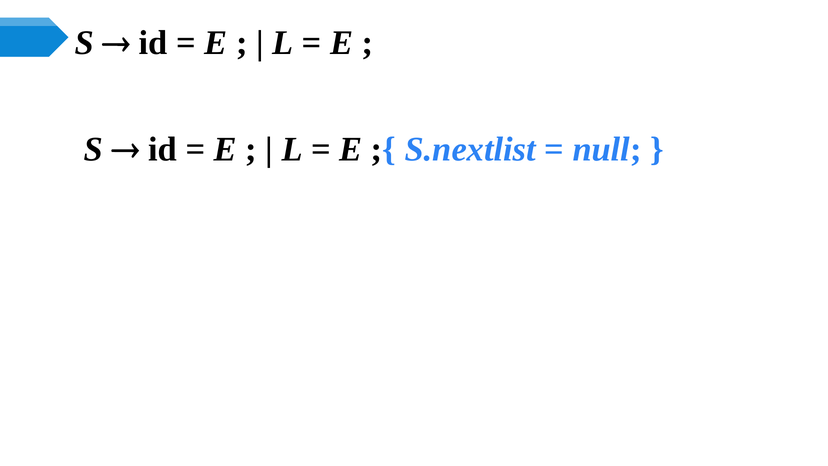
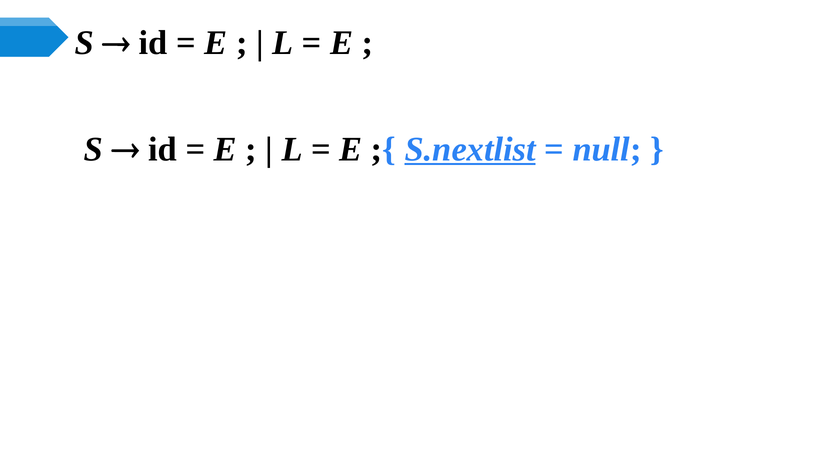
S.nextlist underline: none -> present
